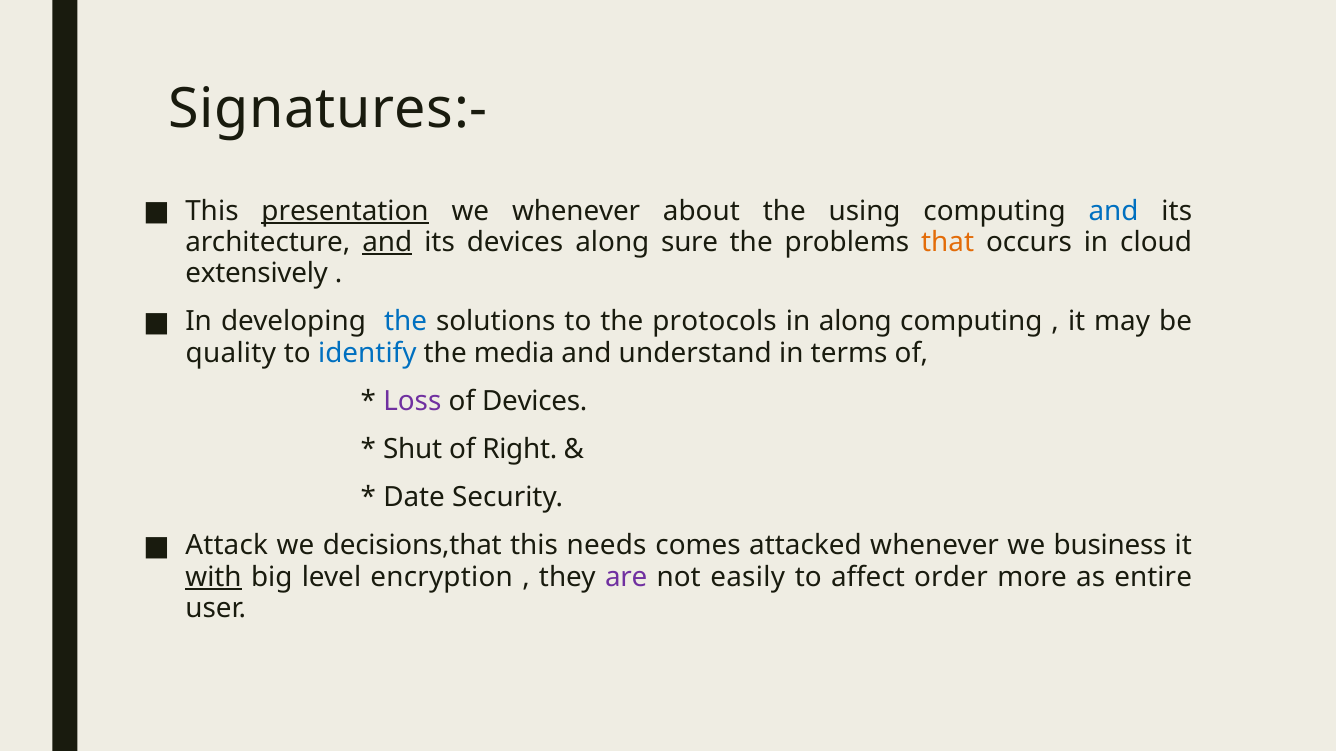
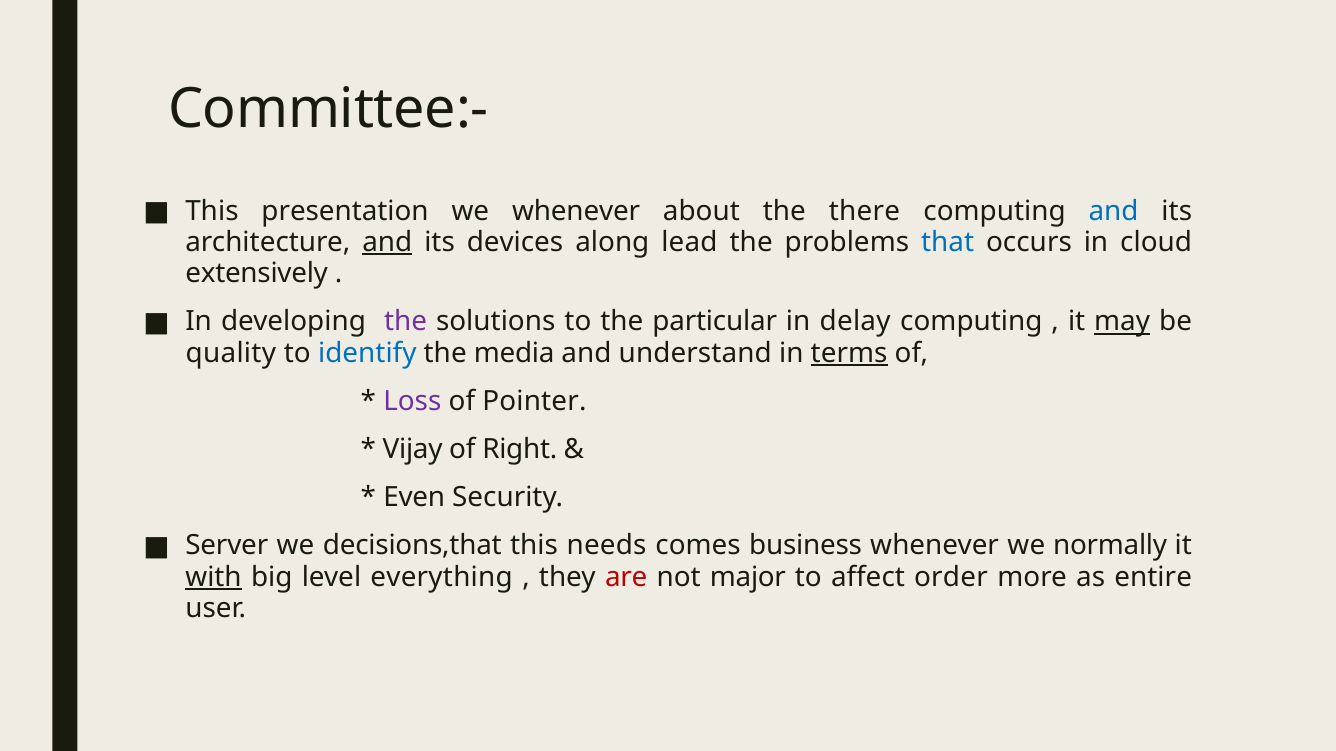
Signatures:-: Signatures:- -> Committee:-
presentation underline: present -> none
using: using -> there
sure: sure -> lead
that colour: orange -> blue
the at (405, 322) colour: blue -> purple
protocols: protocols -> particular
in along: along -> delay
may underline: none -> present
terms underline: none -> present
of Devices: Devices -> Pointer
Shut: Shut -> Vijay
Date: Date -> Even
Attack: Attack -> Server
attacked: attacked -> business
business: business -> normally
encryption: encryption -> everything
are colour: purple -> red
easily: easily -> major
